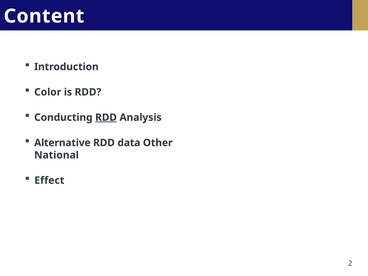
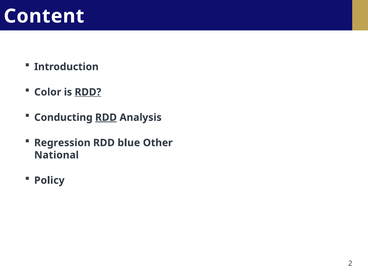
RDD at (88, 92) underline: none -> present
Alternative: Alternative -> Regression
data: data -> blue
Effect: Effect -> Policy
